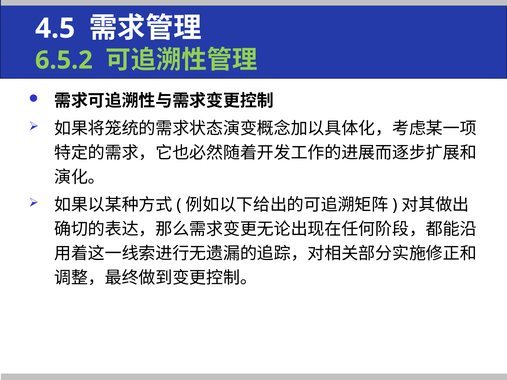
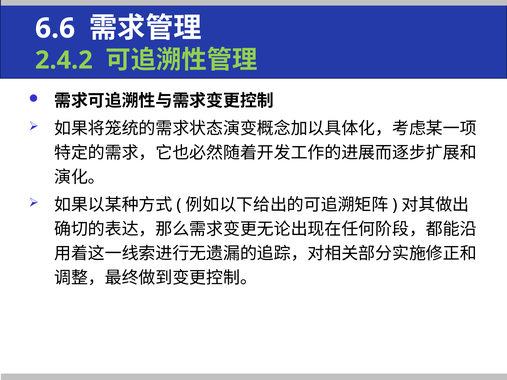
4.5: 4.5 -> 6.6
6.5.2: 6.5.2 -> 2.4.2
